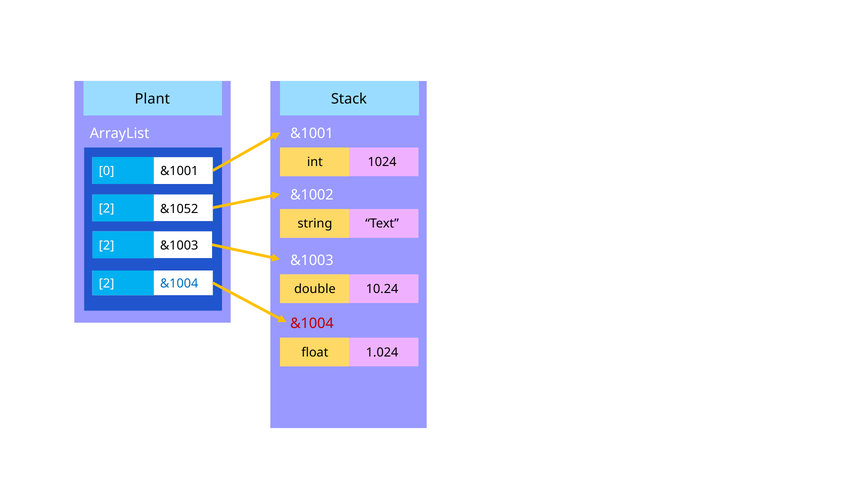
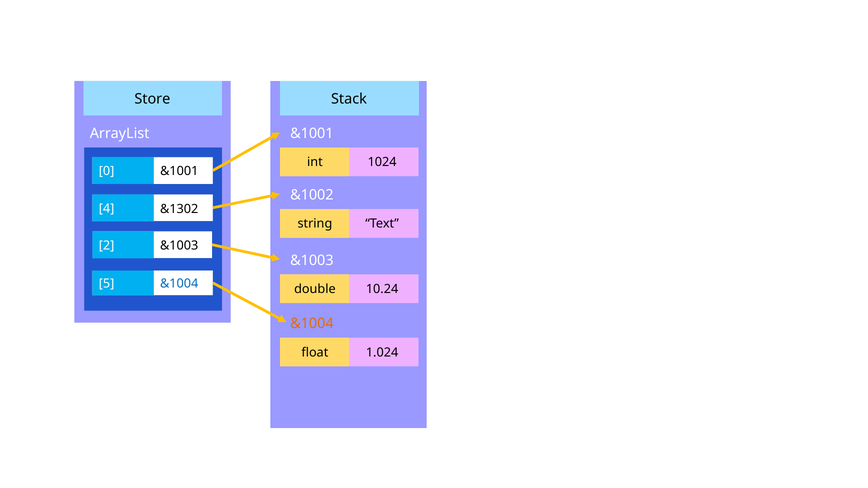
Plant: Plant -> Store
2 at (107, 208): 2 -> 4
&1052: &1052 -> &1302
2 at (107, 284): 2 -> 5
&1004 at (312, 324) colour: red -> orange
